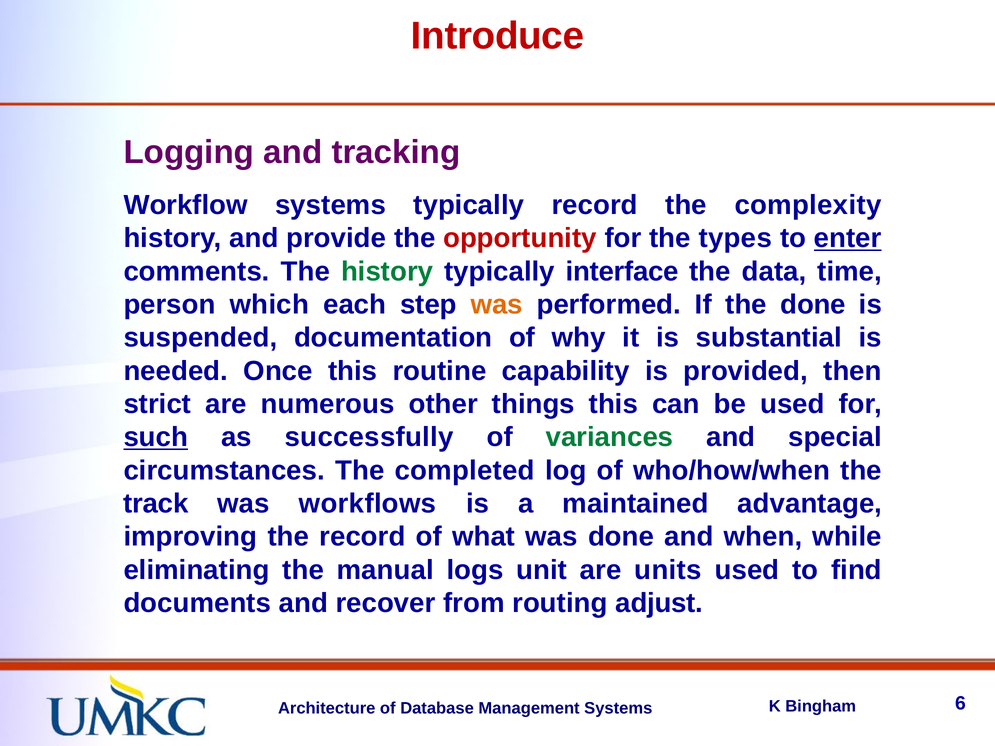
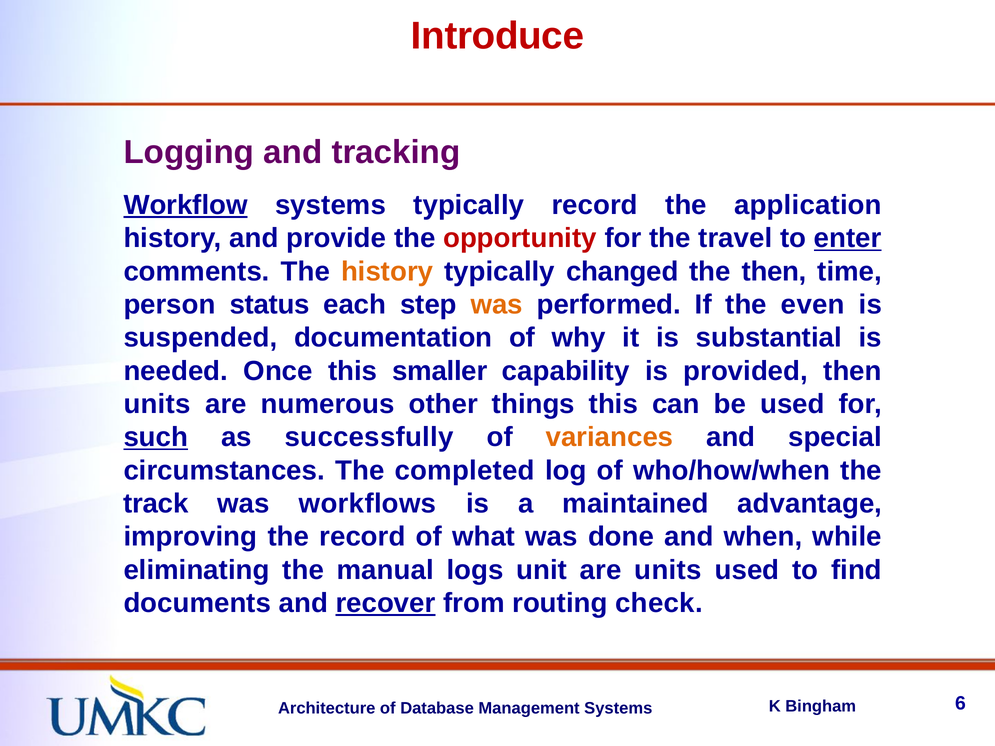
Workflow underline: none -> present
complexity: complexity -> application
types: types -> travel
history at (387, 271) colour: green -> orange
interface: interface -> changed
the data: data -> then
which: which -> status
the done: done -> even
routine: routine -> smaller
strict at (157, 404): strict -> units
variances colour: green -> orange
recover underline: none -> present
adjust: adjust -> check
